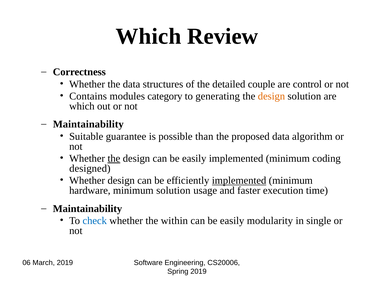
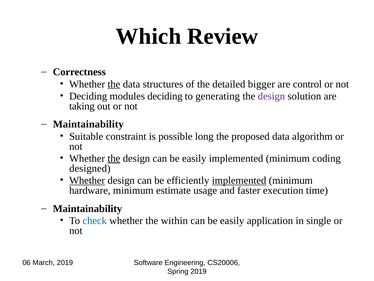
the at (114, 84) underline: none -> present
couple: couple -> bigger
Contains at (88, 96): Contains -> Deciding
modules category: category -> deciding
design at (271, 96) colour: orange -> purple
which at (82, 106): which -> taking
guarantee: guarantee -> constraint
than: than -> long
Whether at (87, 180) underline: none -> present
minimum solution: solution -> estimate
modularity: modularity -> application
